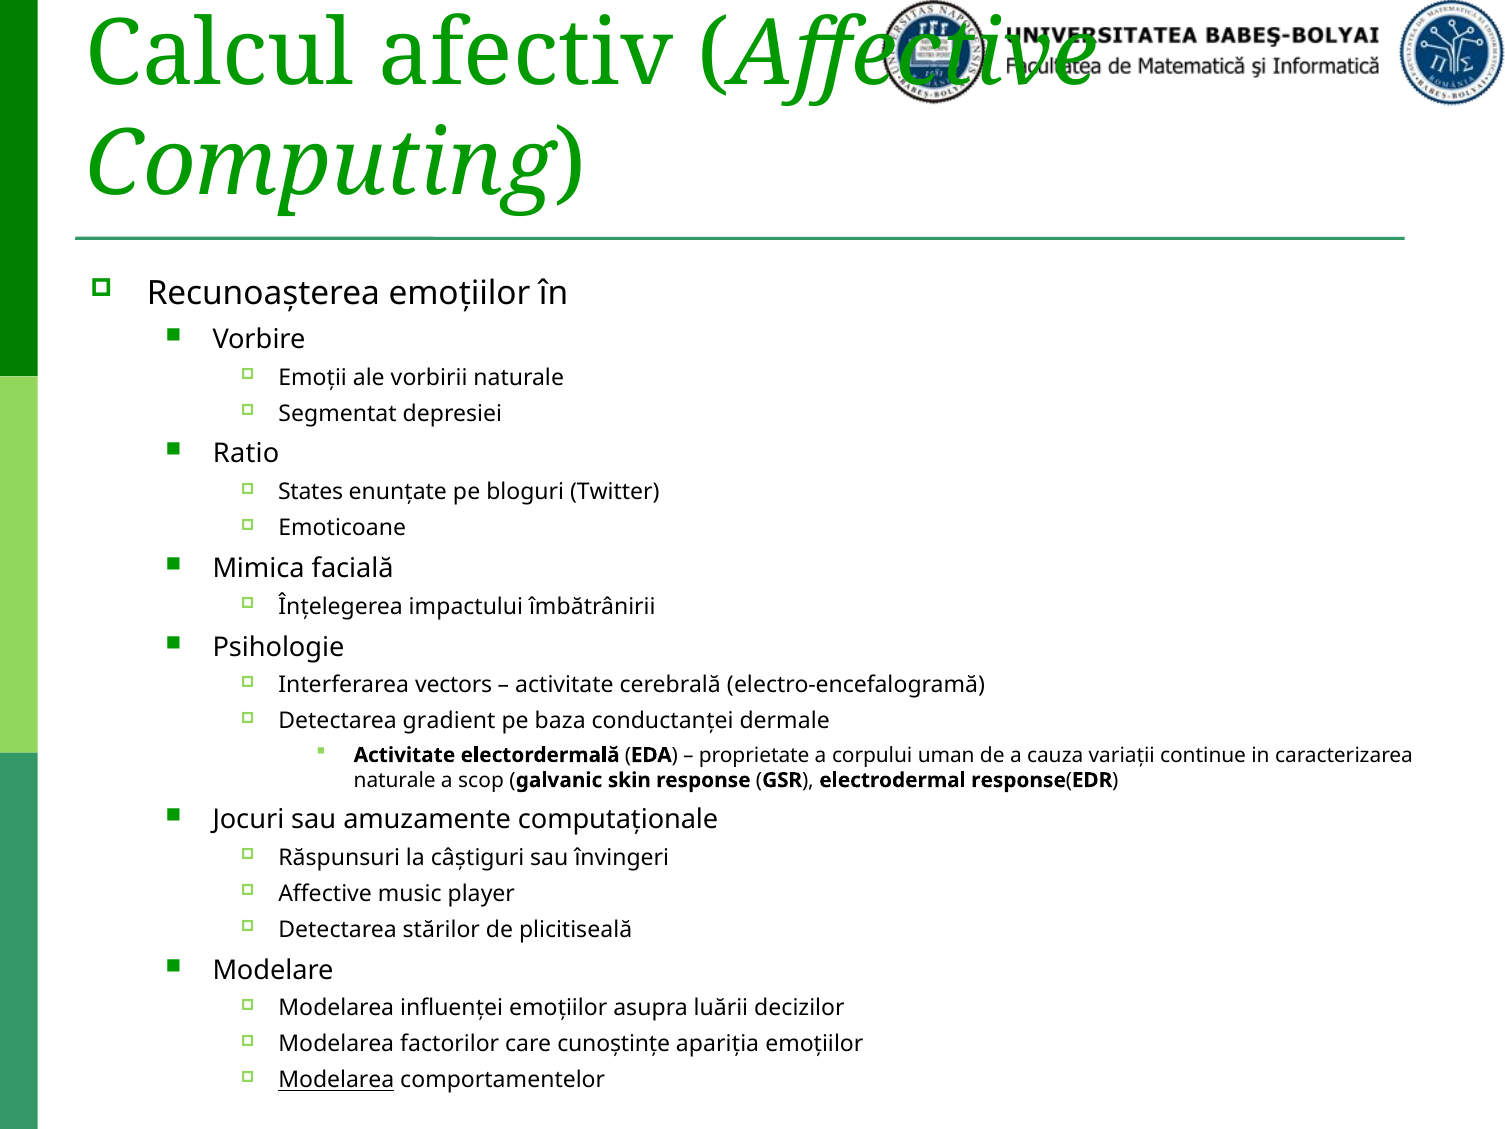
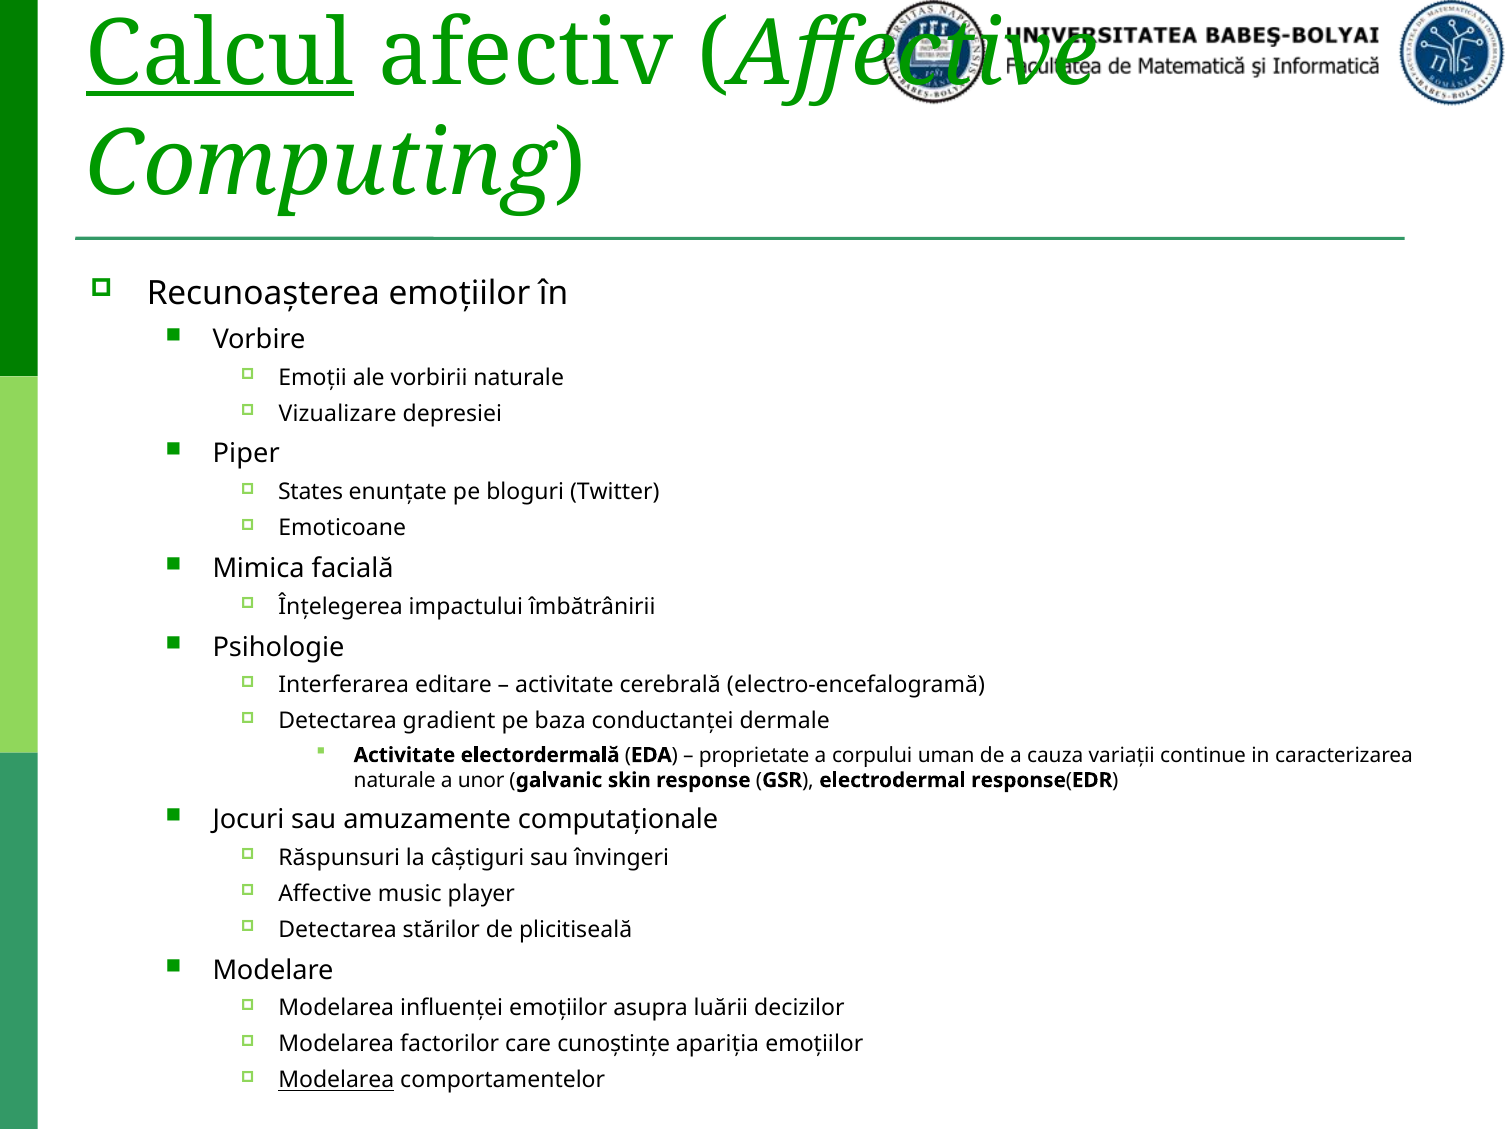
Calcul underline: none -> present
Segmentat: Segmentat -> Vizualizare
Ratio: Ratio -> Piper
vectors: vectors -> editare
scop: scop -> unor
